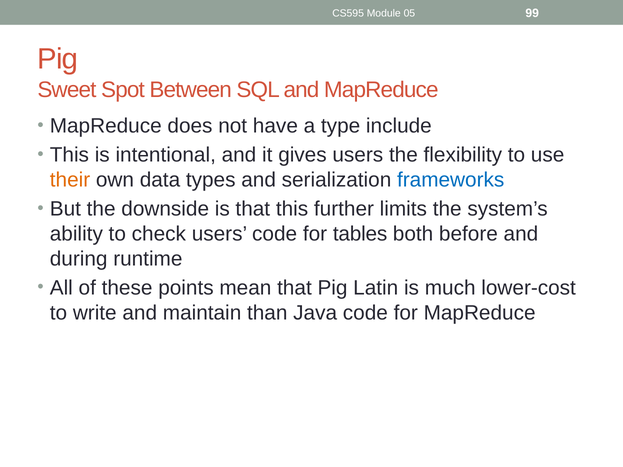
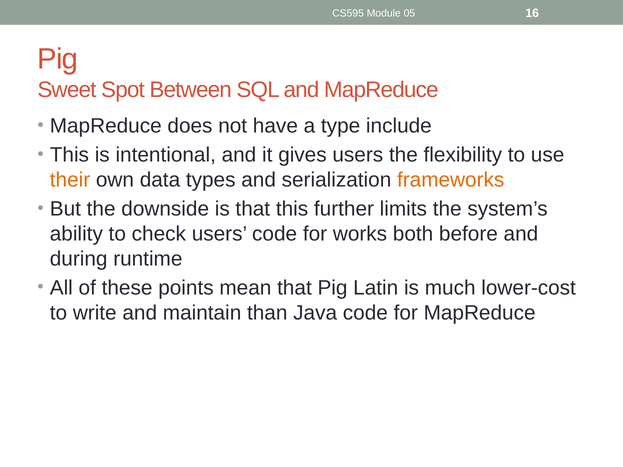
99: 99 -> 16
frameworks colour: blue -> orange
tables: tables -> works
